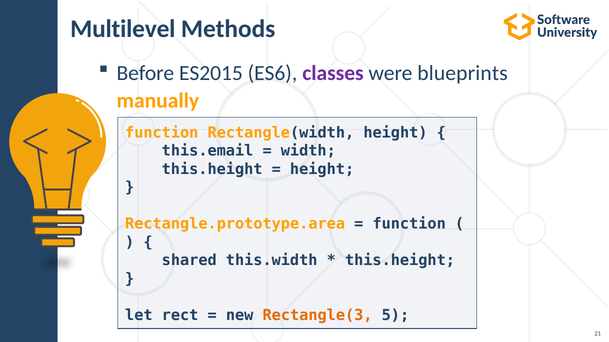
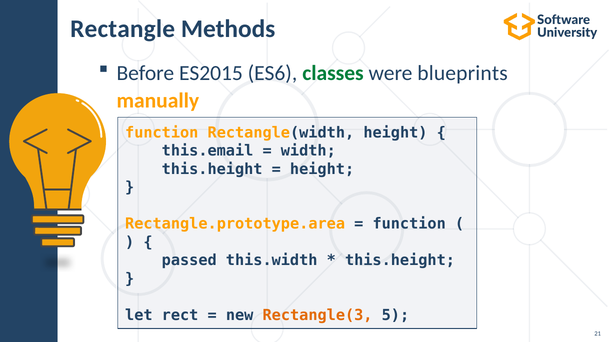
Multilevel: Multilevel -> Rectangle
classes colour: purple -> green
shared: shared -> passed
